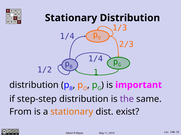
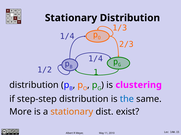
important: important -> clustering
the colour: purple -> blue
From: From -> More
